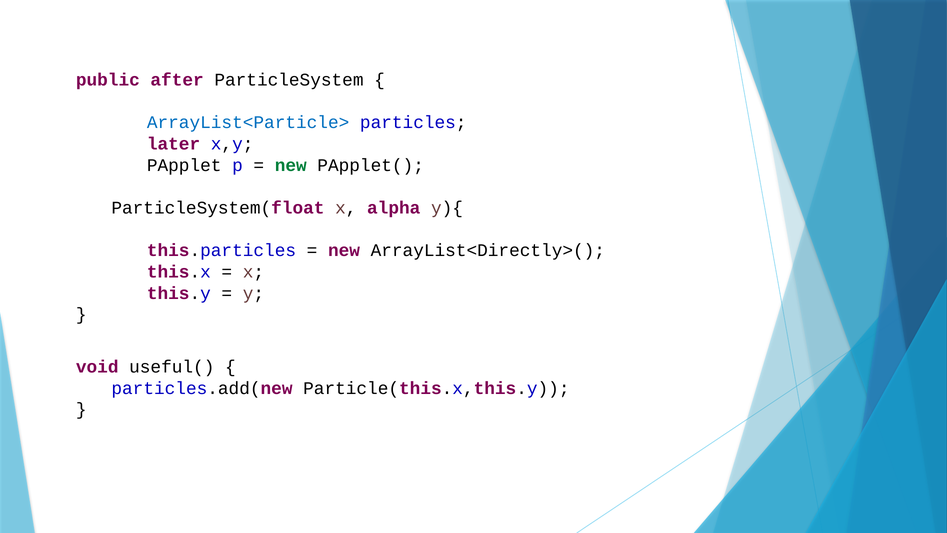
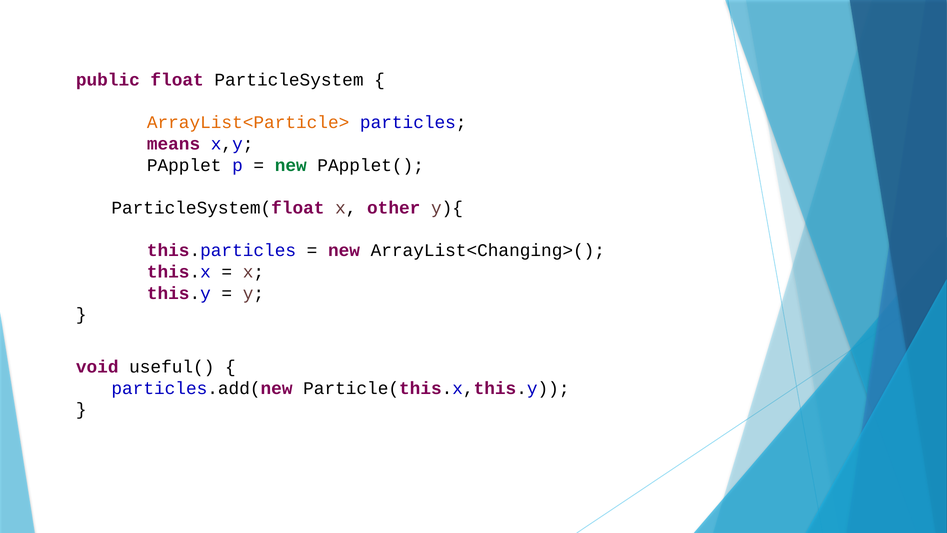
after: after -> float
ArrayList<Particle> colour: blue -> orange
later: later -> means
alpha: alpha -> other
ArrayList<Directly>(: ArrayList<Directly>( -> ArrayList<Changing>(
